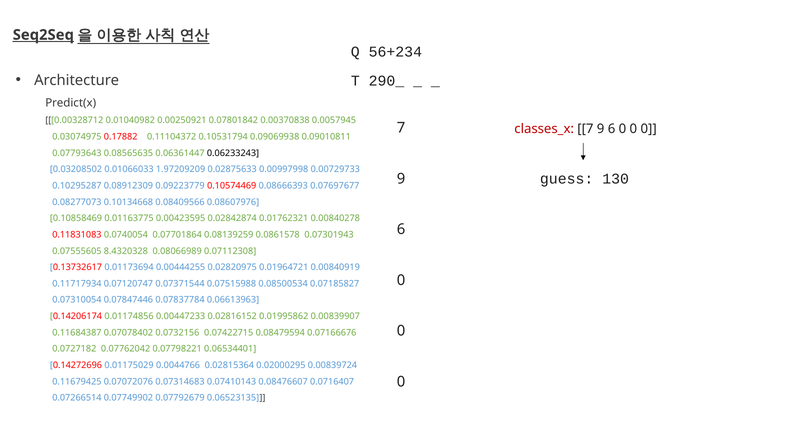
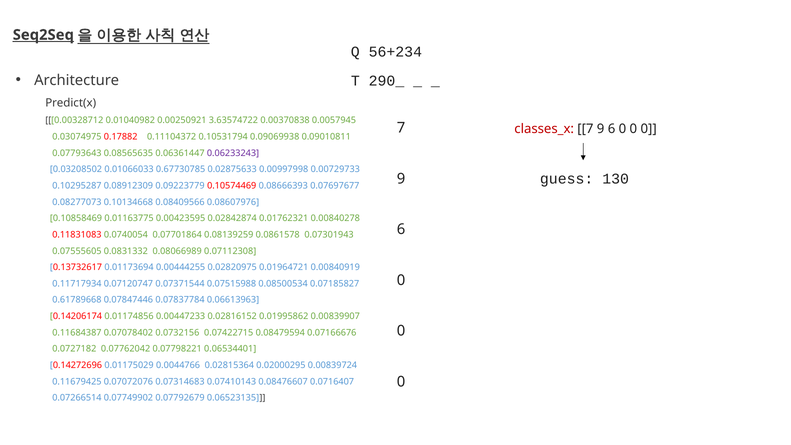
0.07801842: 0.07801842 -> 3.63574722
0.06233243 colour: black -> purple
1.97209209: 1.97209209 -> 0.67730785
8.4320328: 8.4320328 -> 0.0831332
0.07310054: 0.07310054 -> 0.61789668
